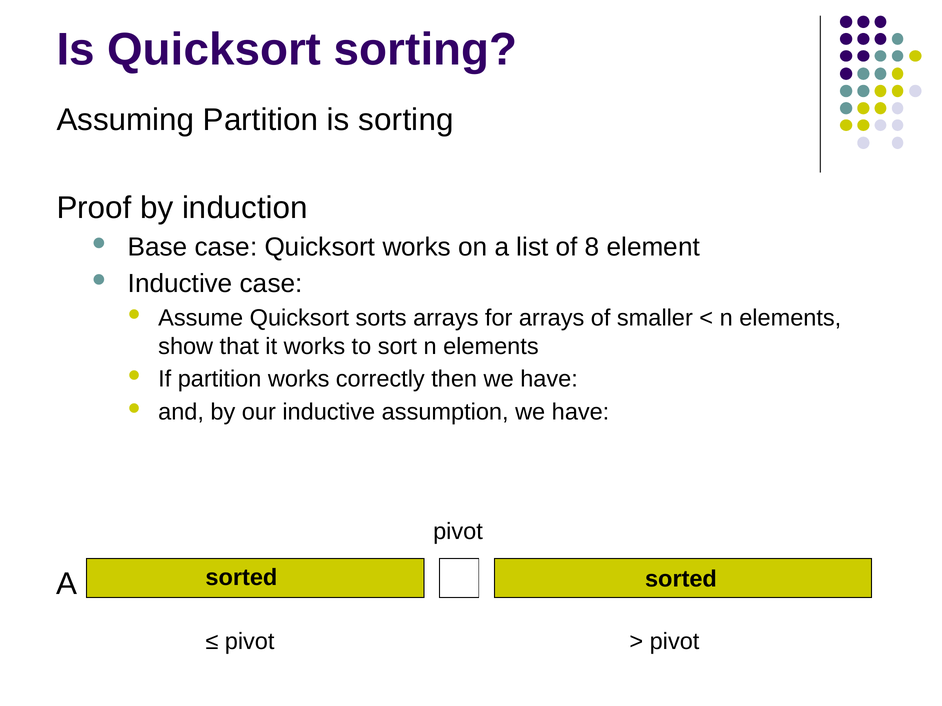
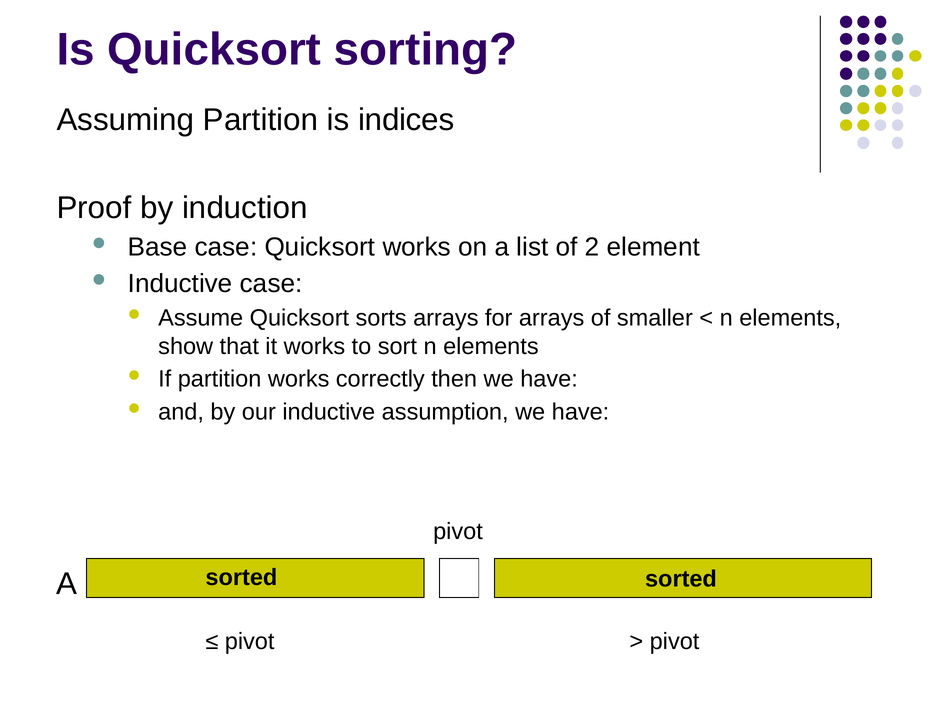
is sorting: sorting -> indices
8: 8 -> 2
